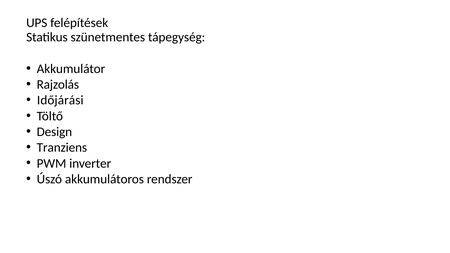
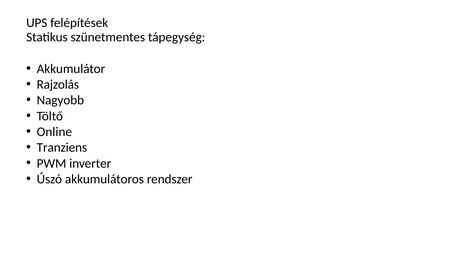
Időjárási: Időjárási -> Nagyobb
Design: Design -> Online
